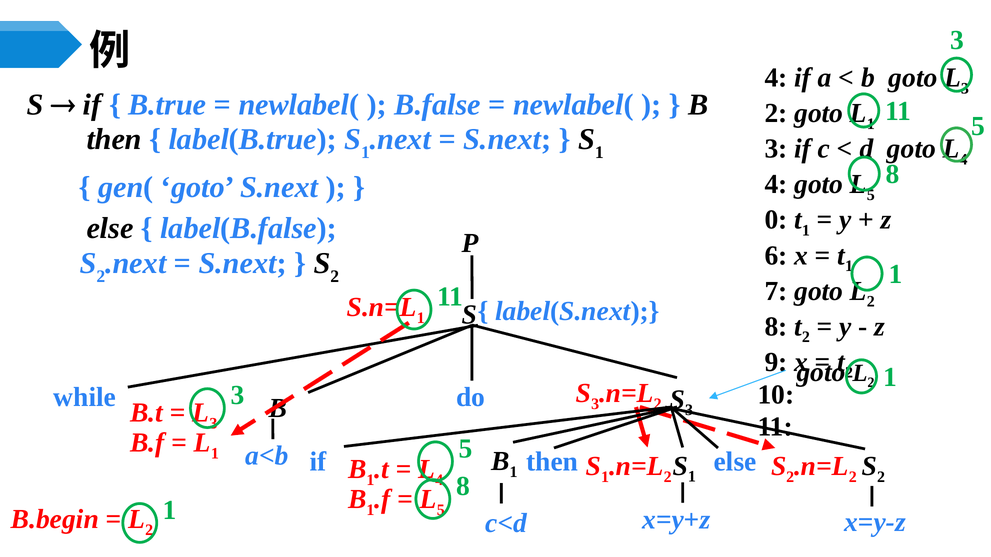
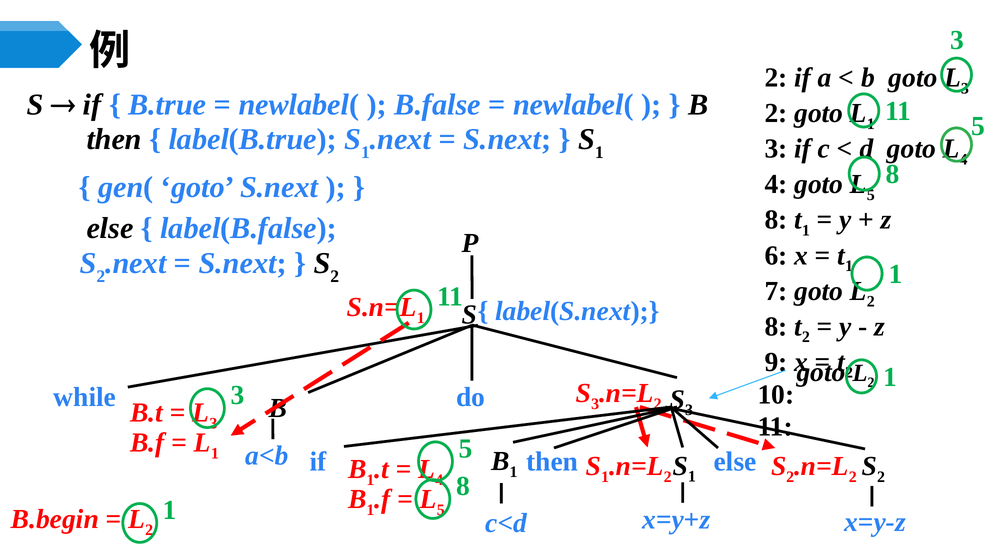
4 at (776, 78): 4 -> 2
0 at (776, 220): 0 -> 8
